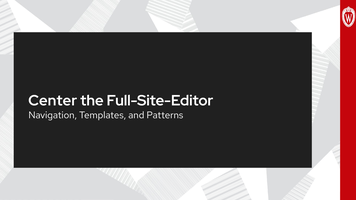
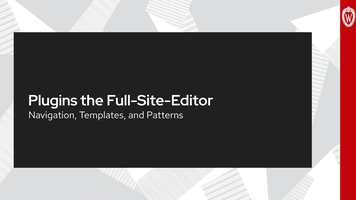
Center: Center -> Plugins
